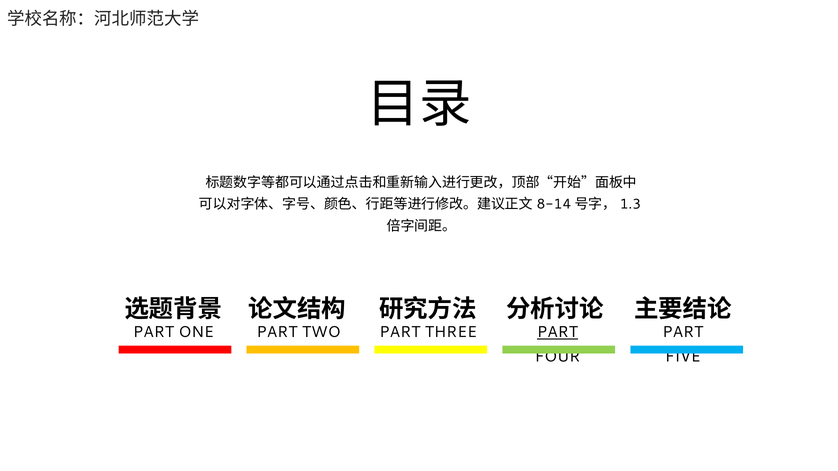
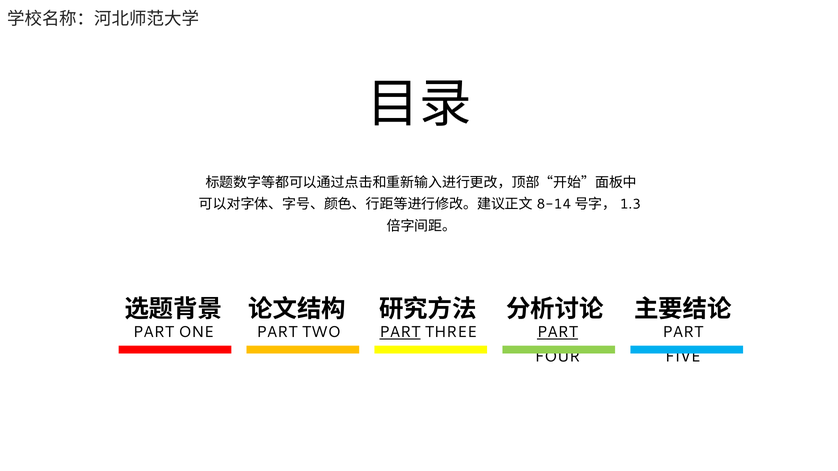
PART at (400, 332) underline: none -> present
